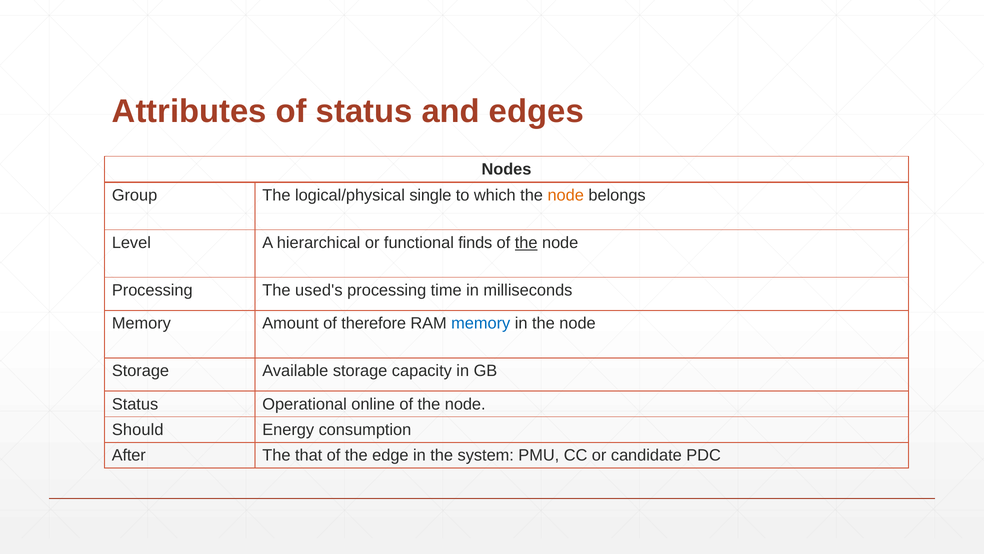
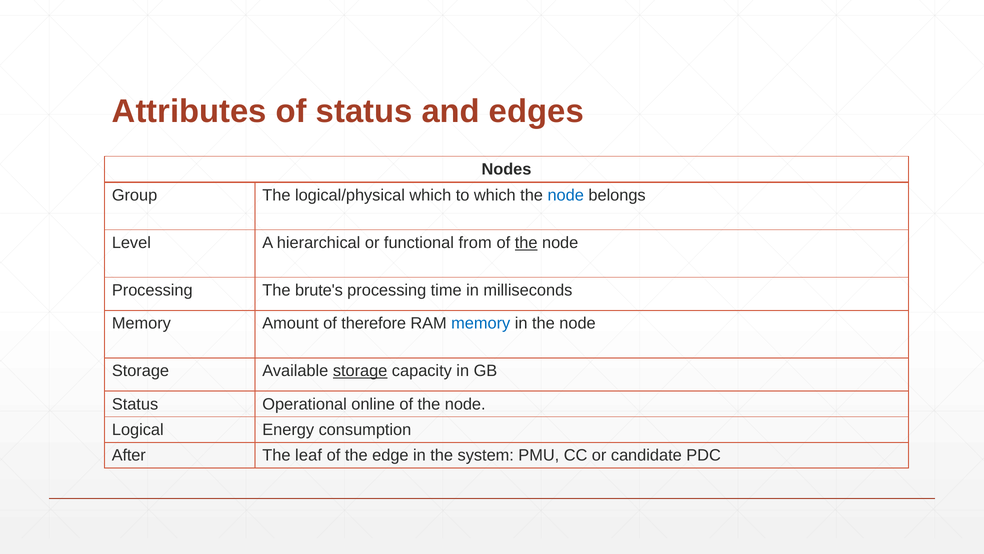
logical/physical single: single -> which
node at (566, 195) colour: orange -> blue
finds: finds -> from
used's: used's -> brute's
storage at (360, 371) underline: none -> present
Should: Should -> Logical
that: that -> leaf
